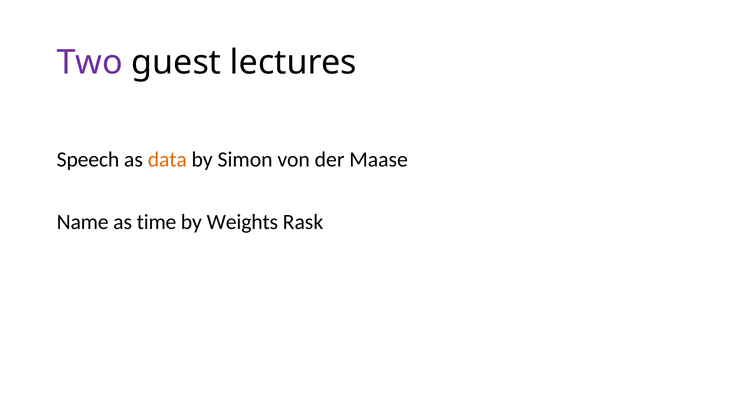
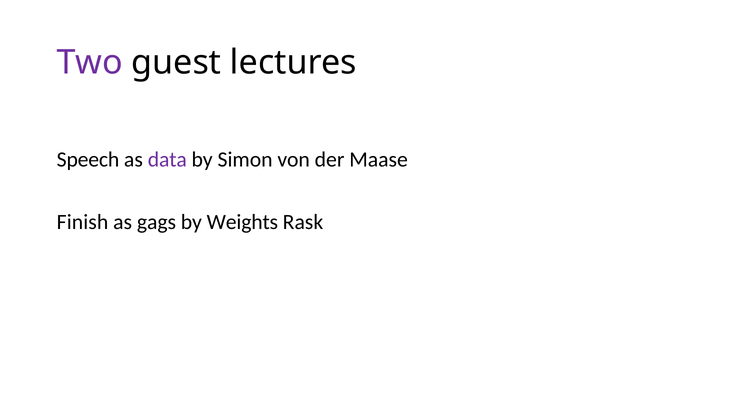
data colour: orange -> purple
Name: Name -> Finish
time: time -> gags
